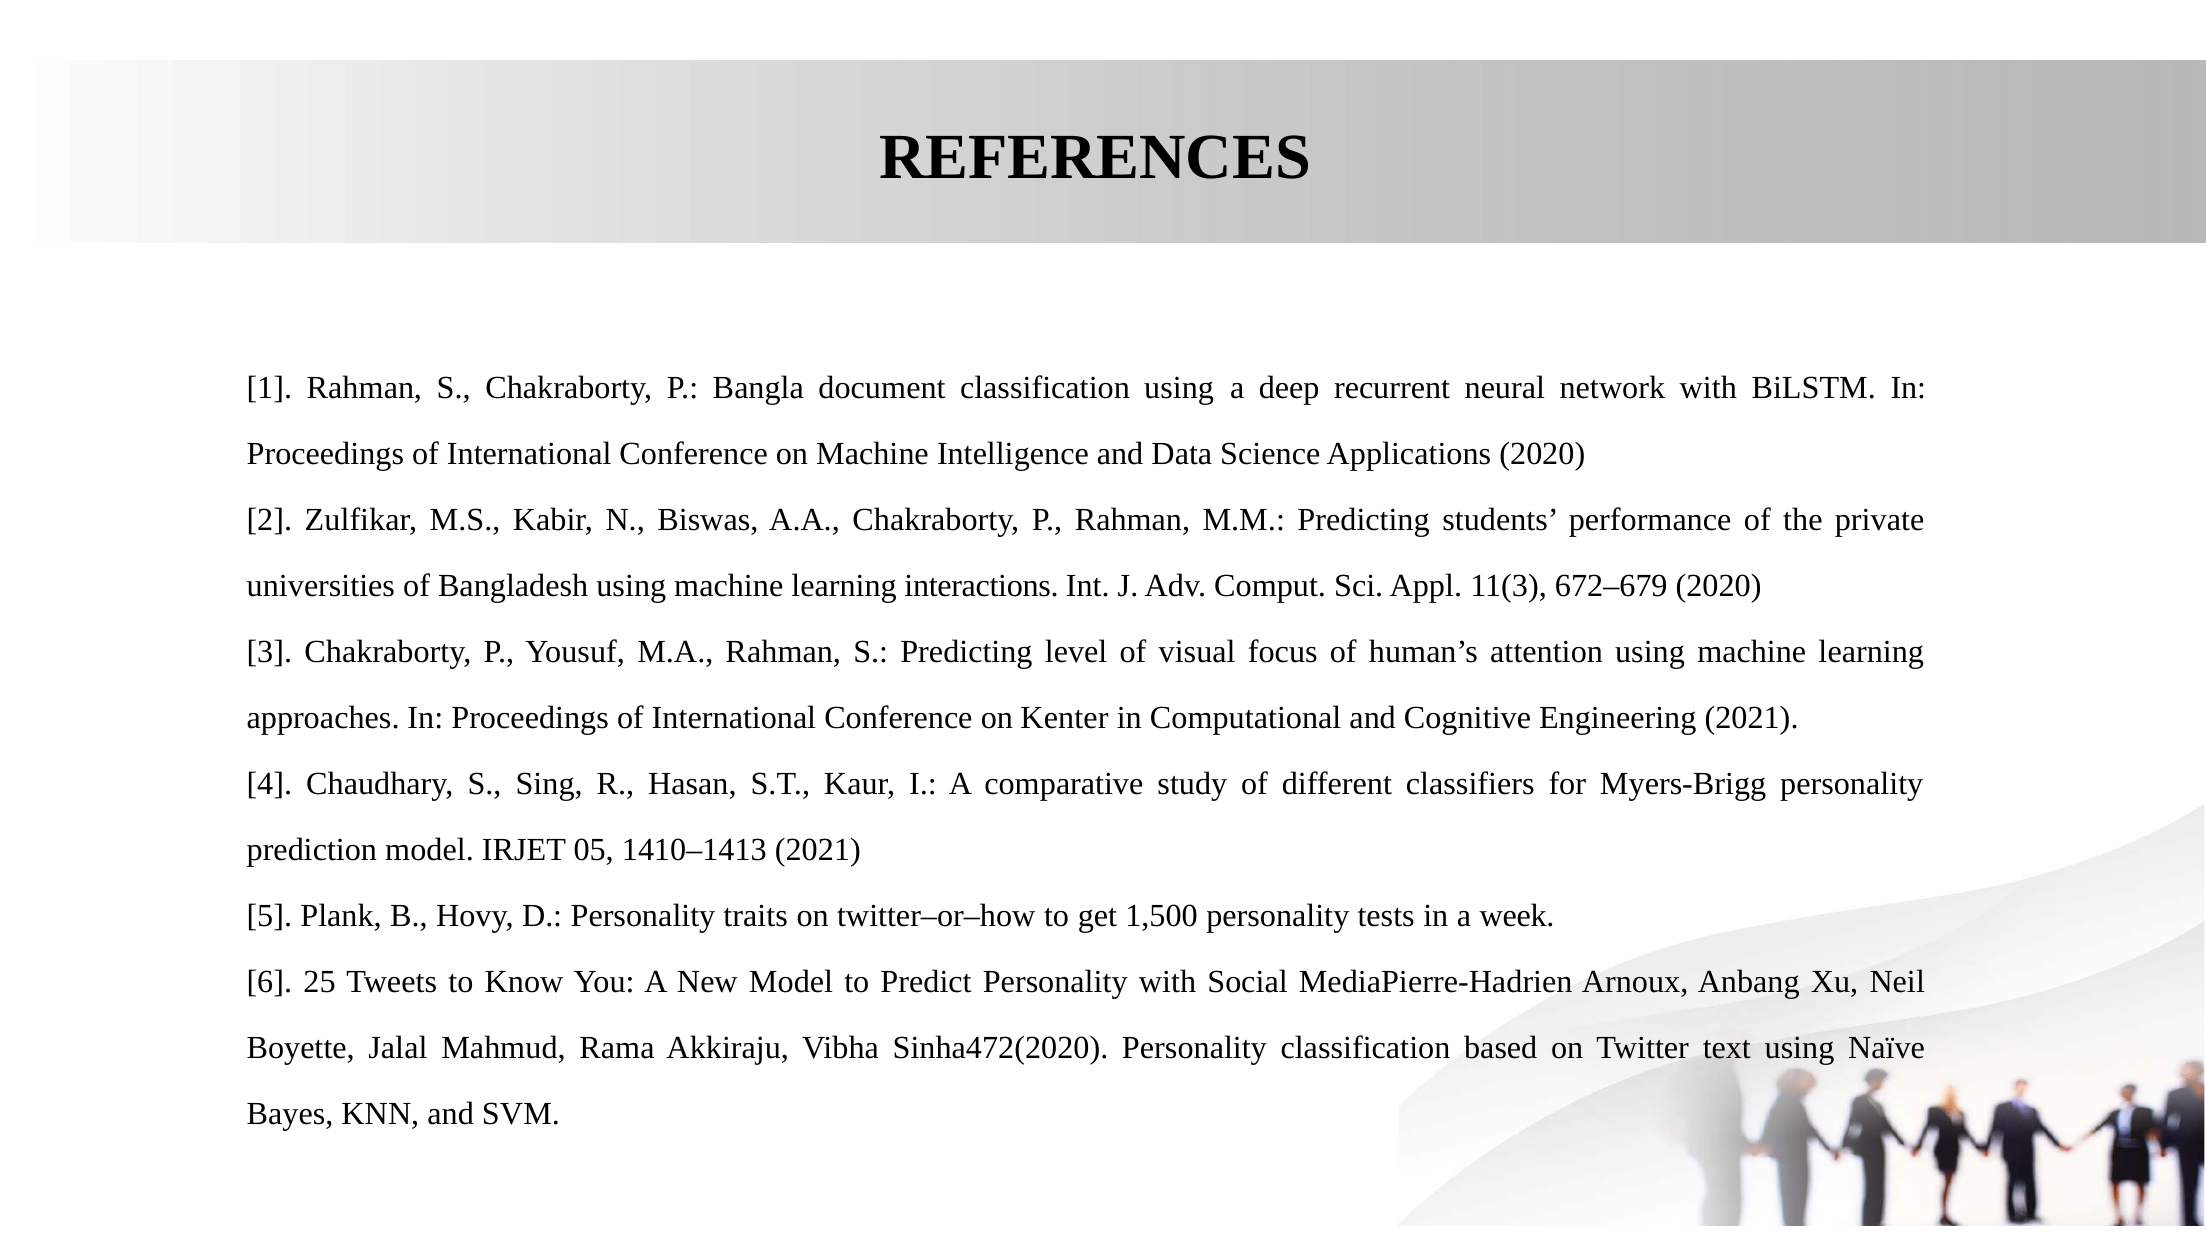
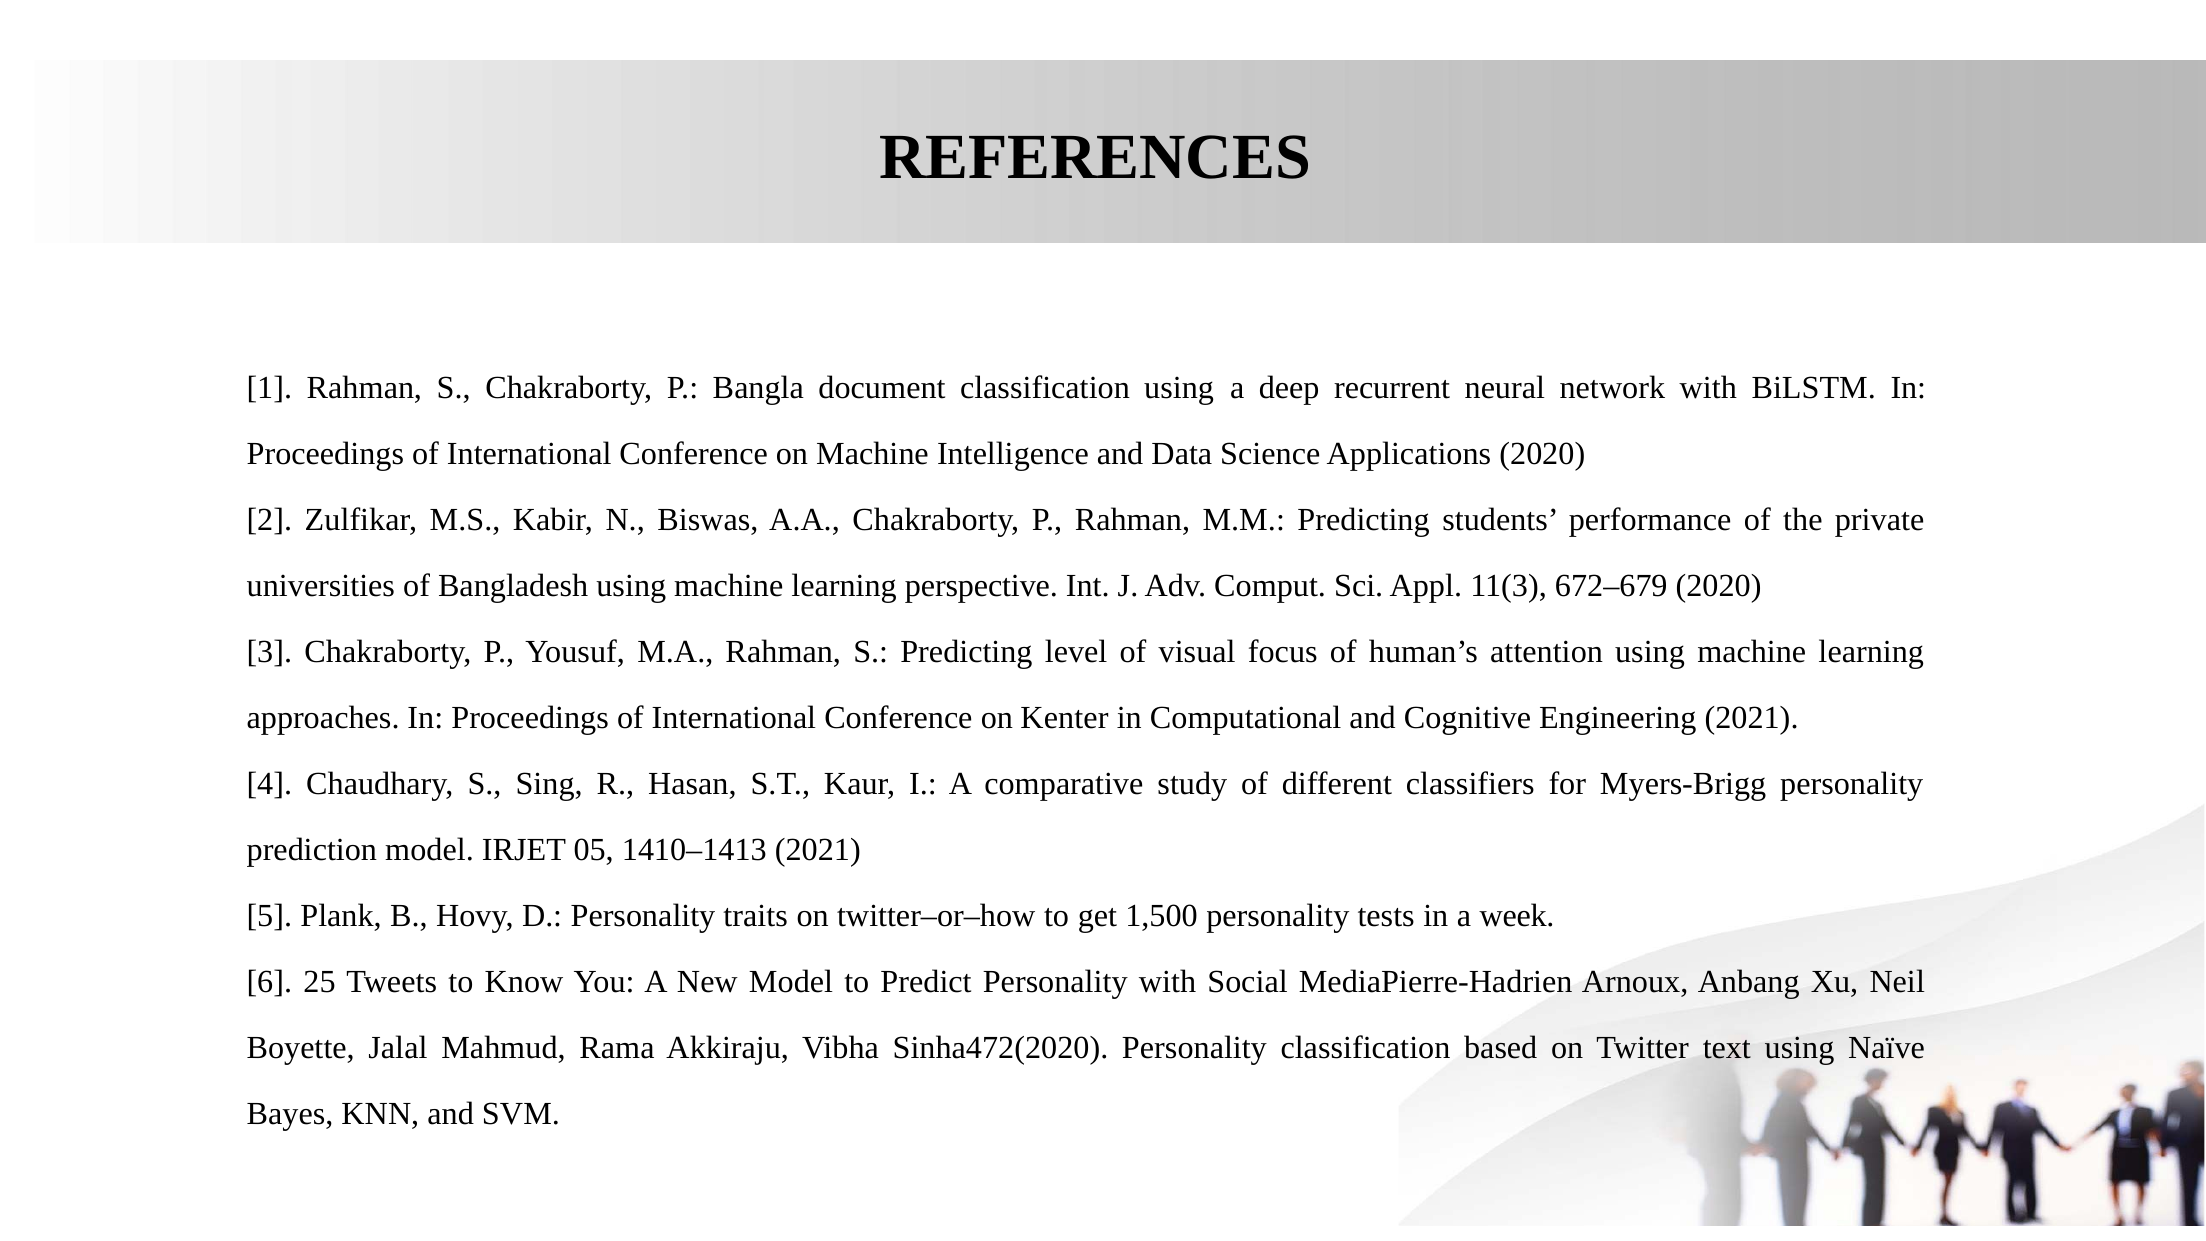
interactions: interactions -> perspective
